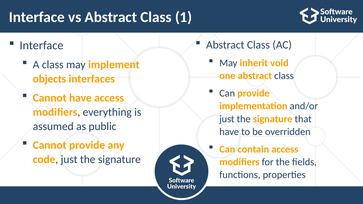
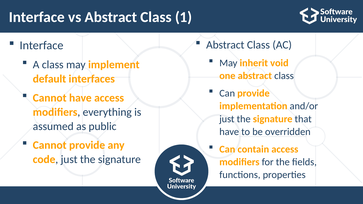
objects: objects -> default
